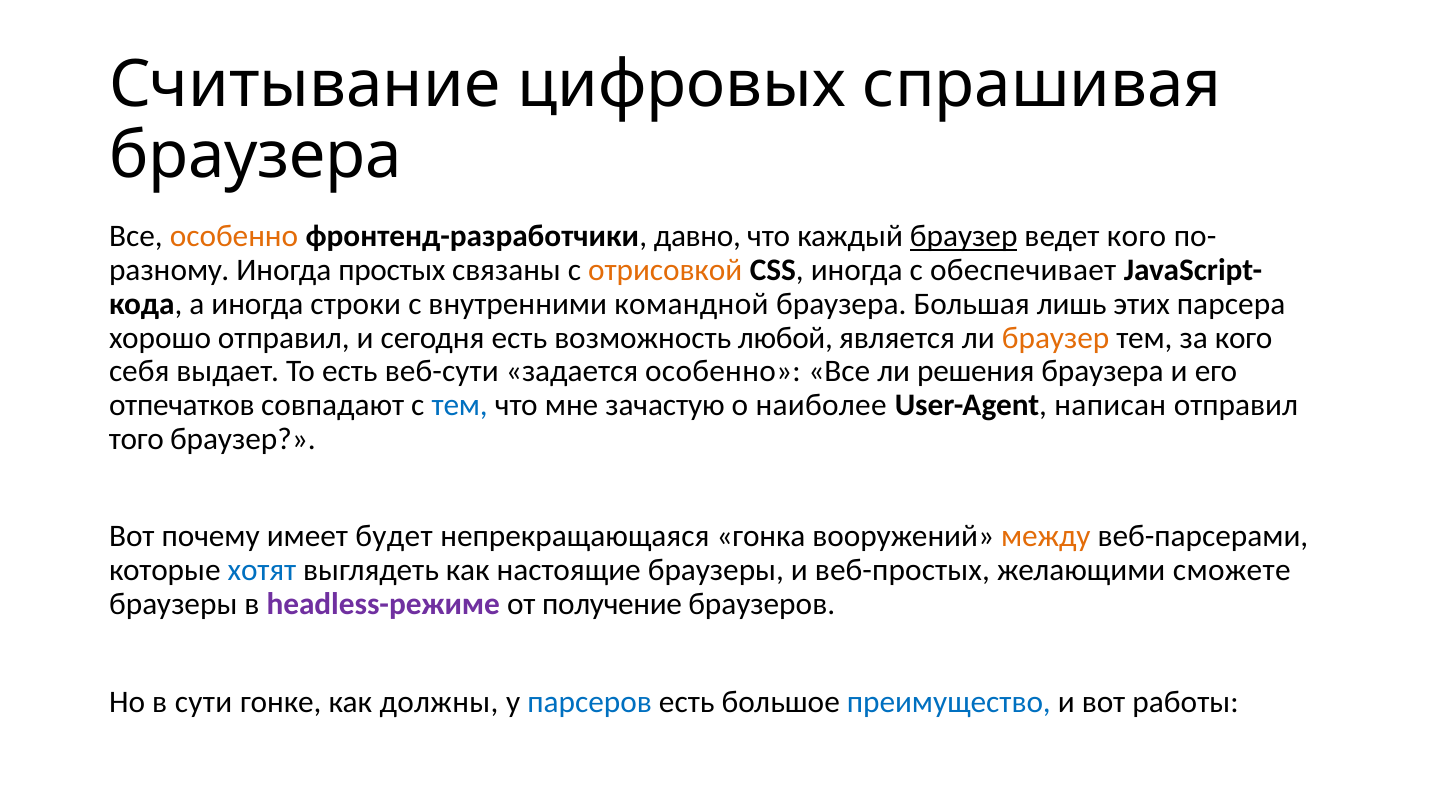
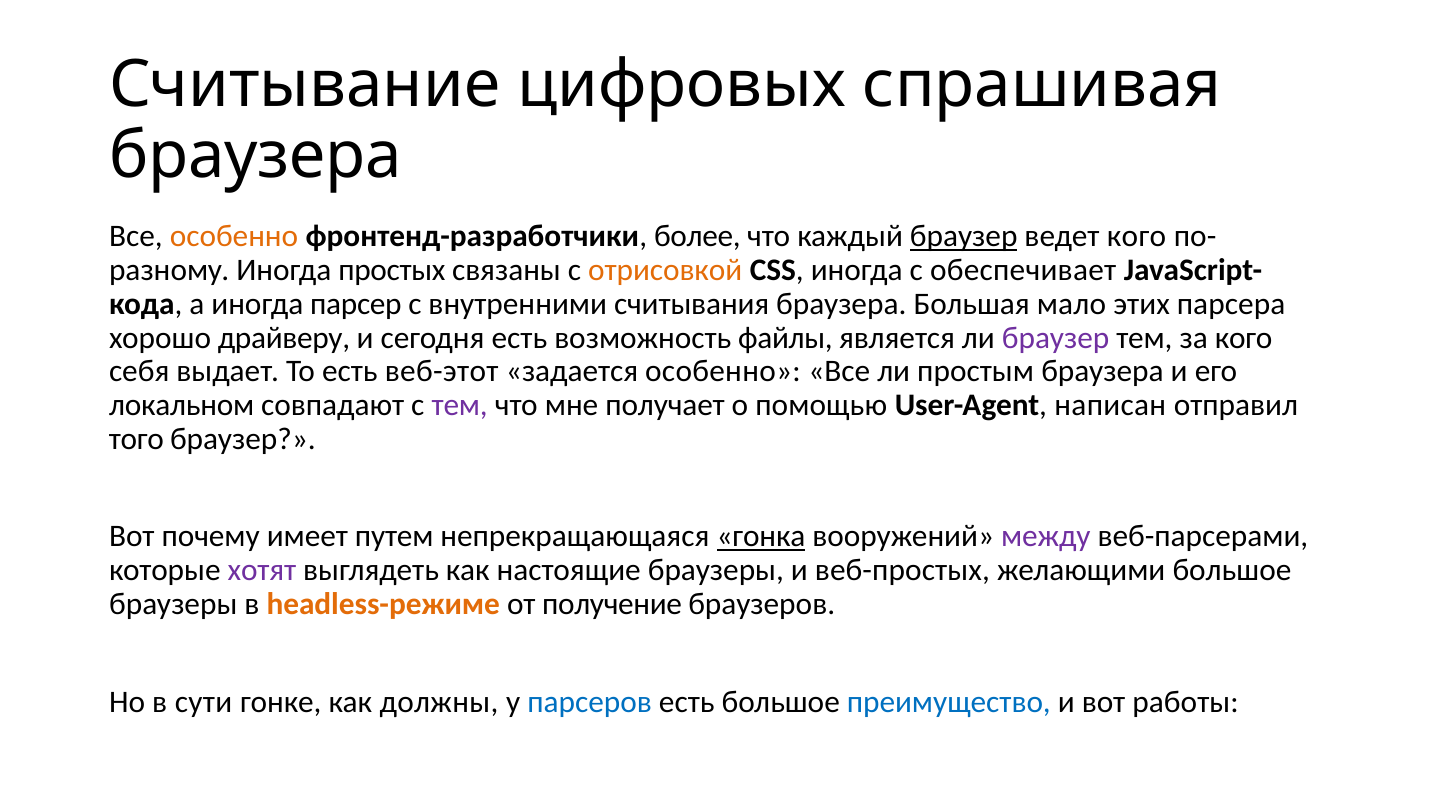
давно: давно -> более
строки: строки -> парсер
командной: командной -> считывания
лишь: лишь -> мало
хорошо отправил: отправил -> драйверу
любой: любой -> файлы
браузер at (1056, 338) colour: orange -> purple
веб-сути: веб-сути -> веб-этот
решения: решения -> простым
отпечатков: отпечатков -> локальном
тем at (460, 406) colour: blue -> purple
зачастую: зачастую -> получает
наиболее: наиболее -> помощью
будет: будет -> путем
гонка underline: none -> present
между colour: orange -> purple
хотят colour: blue -> purple
желающими сможете: сможете -> большое
headless-режиме colour: purple -> orange
